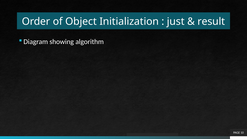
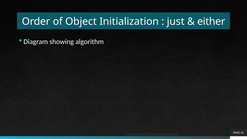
result: result -> either
